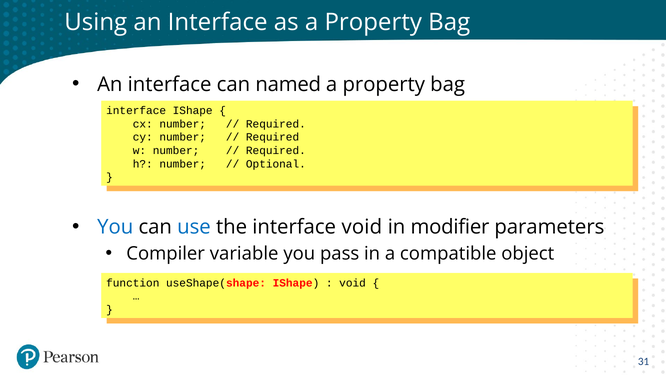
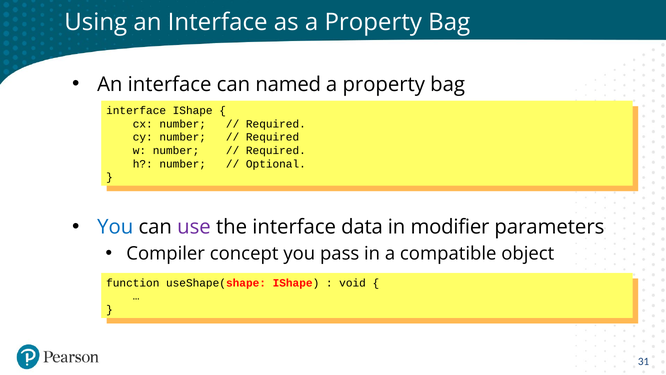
use colour: blue -> purple
interface void: void -> data
variable: variable -> concept
